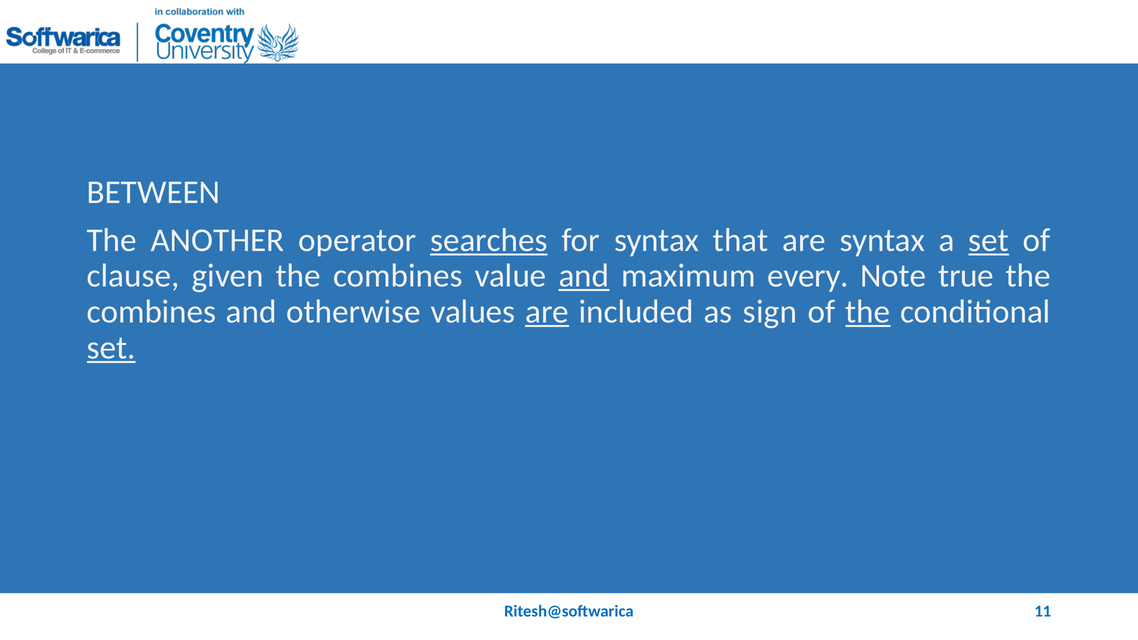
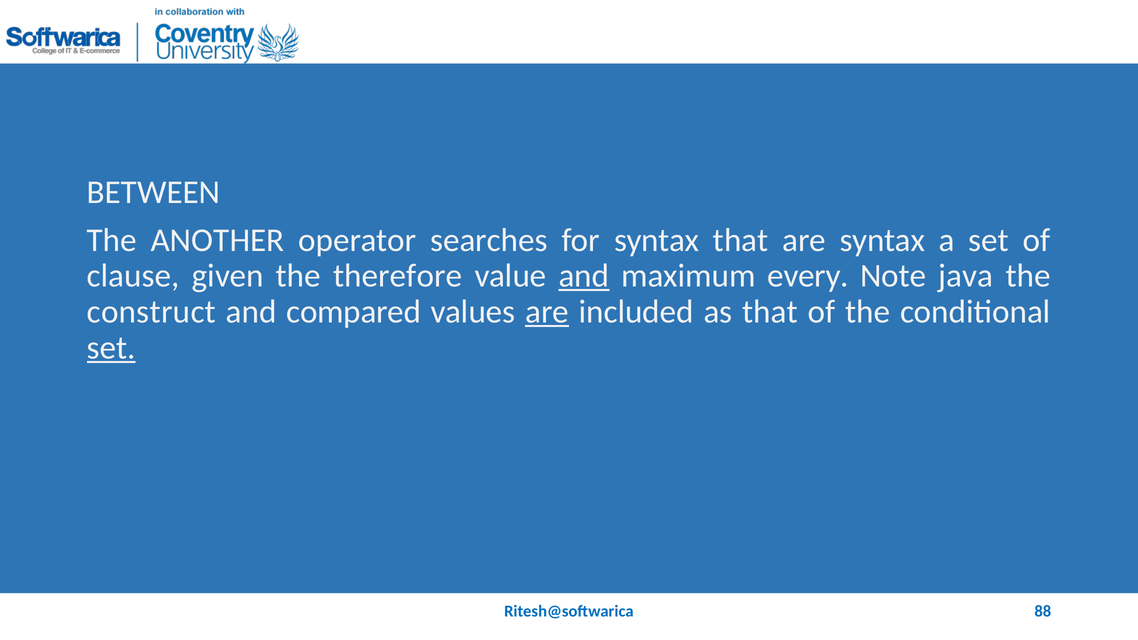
searches underline: present -> none
set at (989, 240) underline: present -> none
given the combines: combines -> therefore
true: true -> java
combines at (152, 312): combines -> construct
otherwise: otherwise -> compared
as sign: sign -> that
the at (868, 312) underline: present -> none
11: 11 -> 88
